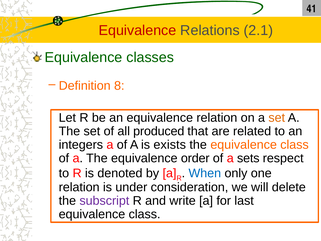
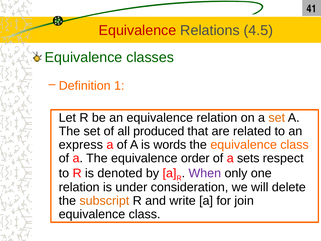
2.1: 2.1 -> 4.5
8: 8 -> 1
integers: integers -> express
exists: exists -> words
When colour: blue -> purple
subscript colour: purple -> orange
last: last -> join
